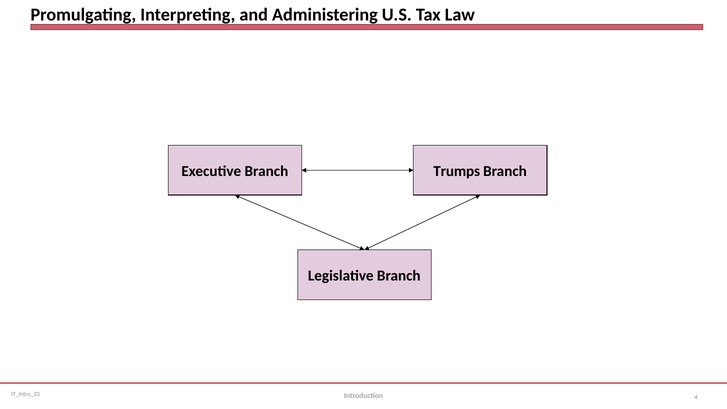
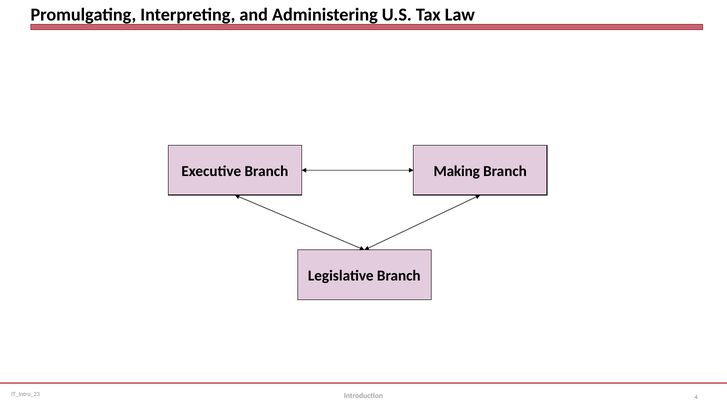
Trumps: Trumps -> Making
